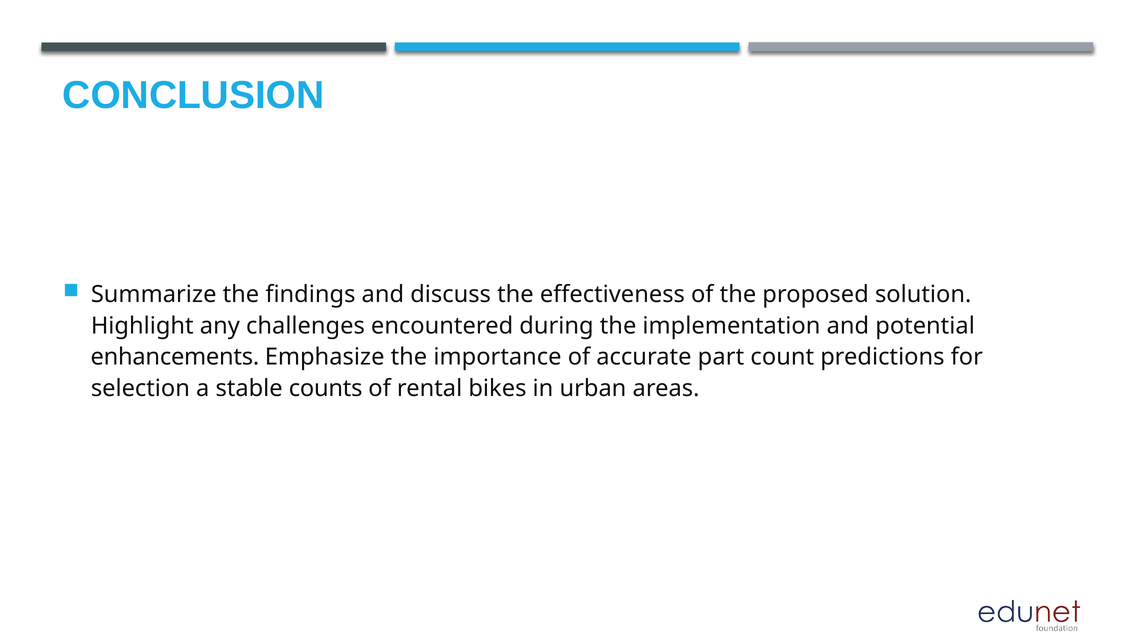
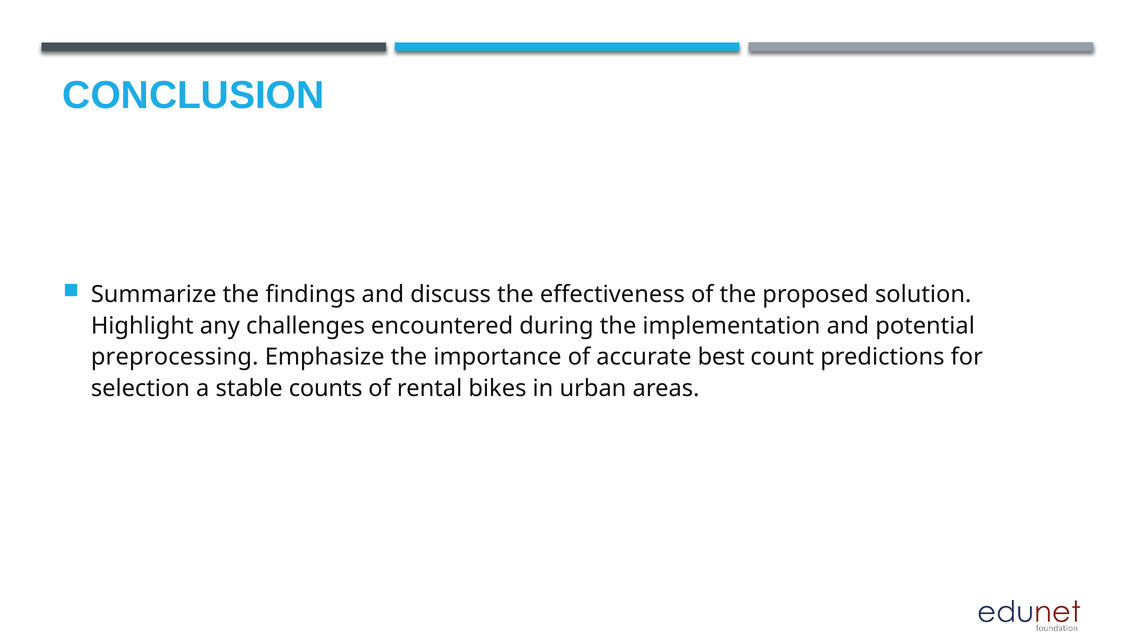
enhancements: enhancements -> preprocessing
part: part -> best
